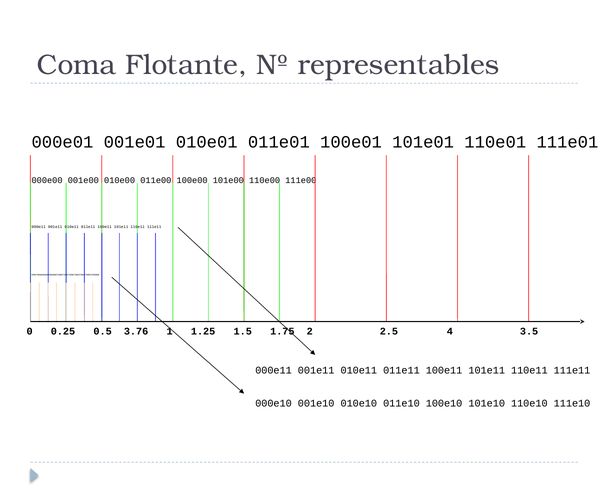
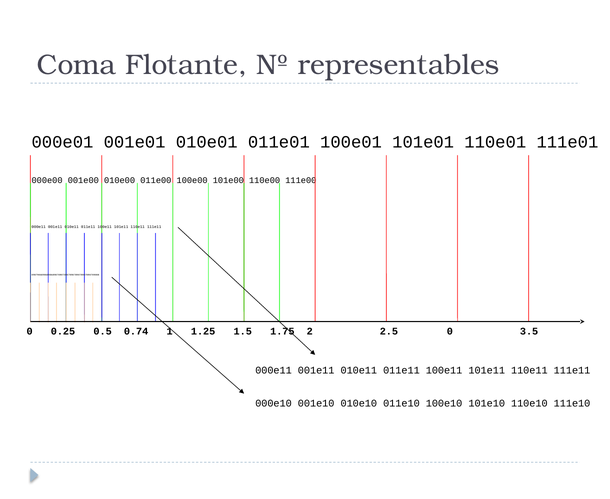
3.76: 3.76 -> 0.74
2.5 4: 4 -> 0
